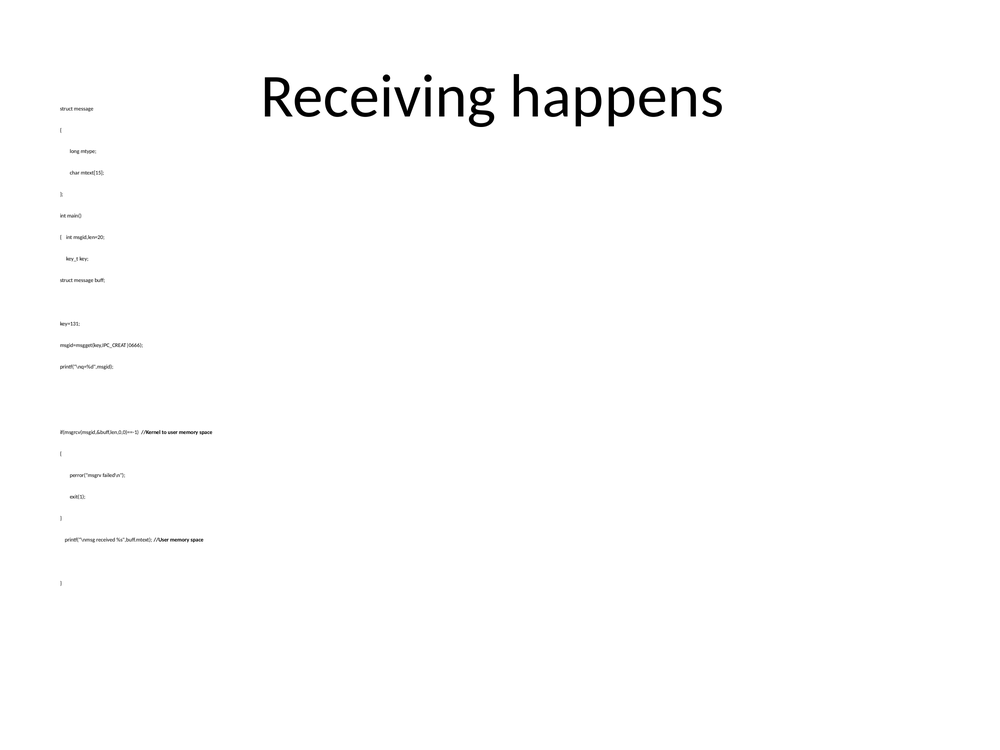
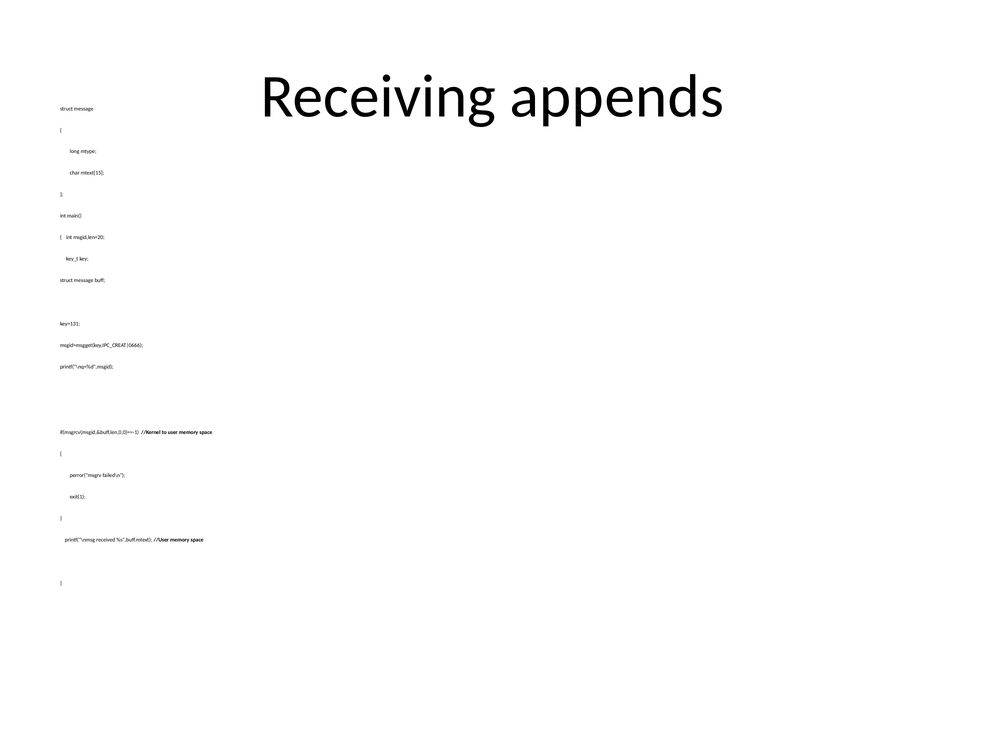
happens: happens -> appends
